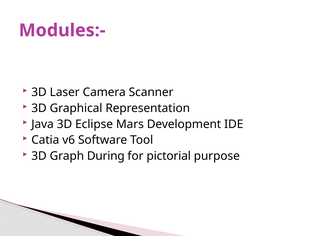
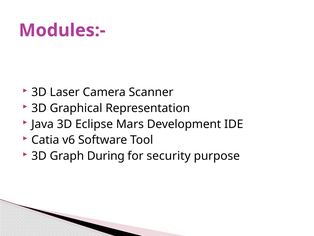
pictorial: pictorial -> security
